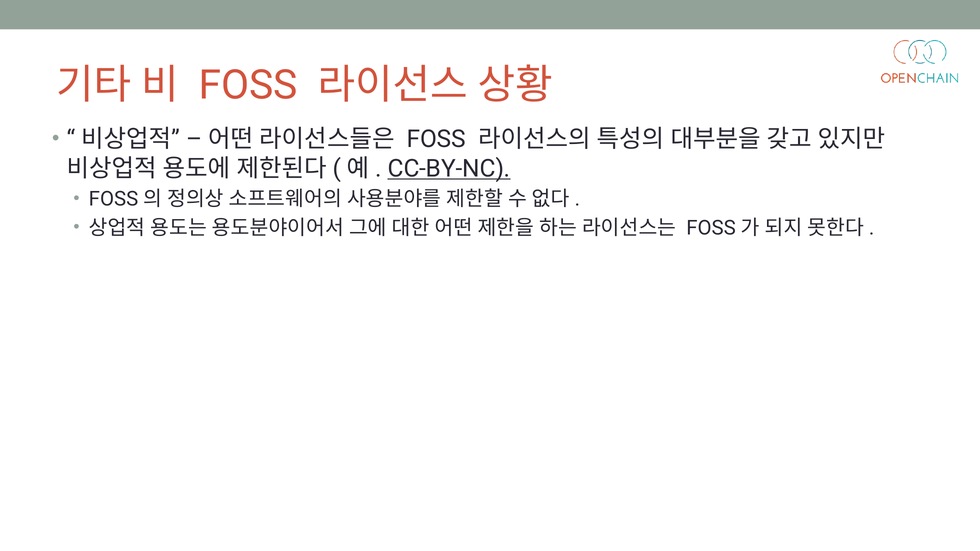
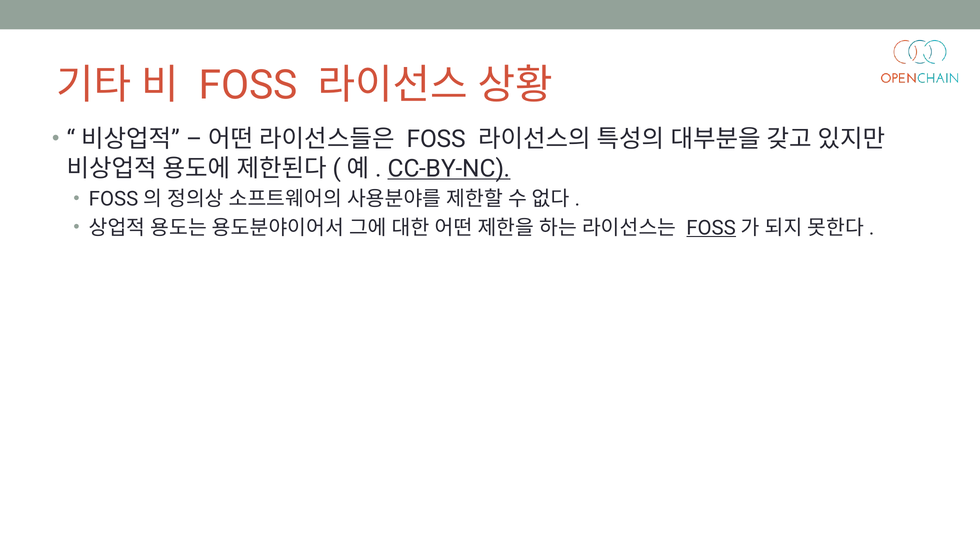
FOSS at (711, 228) underline: none -> present
